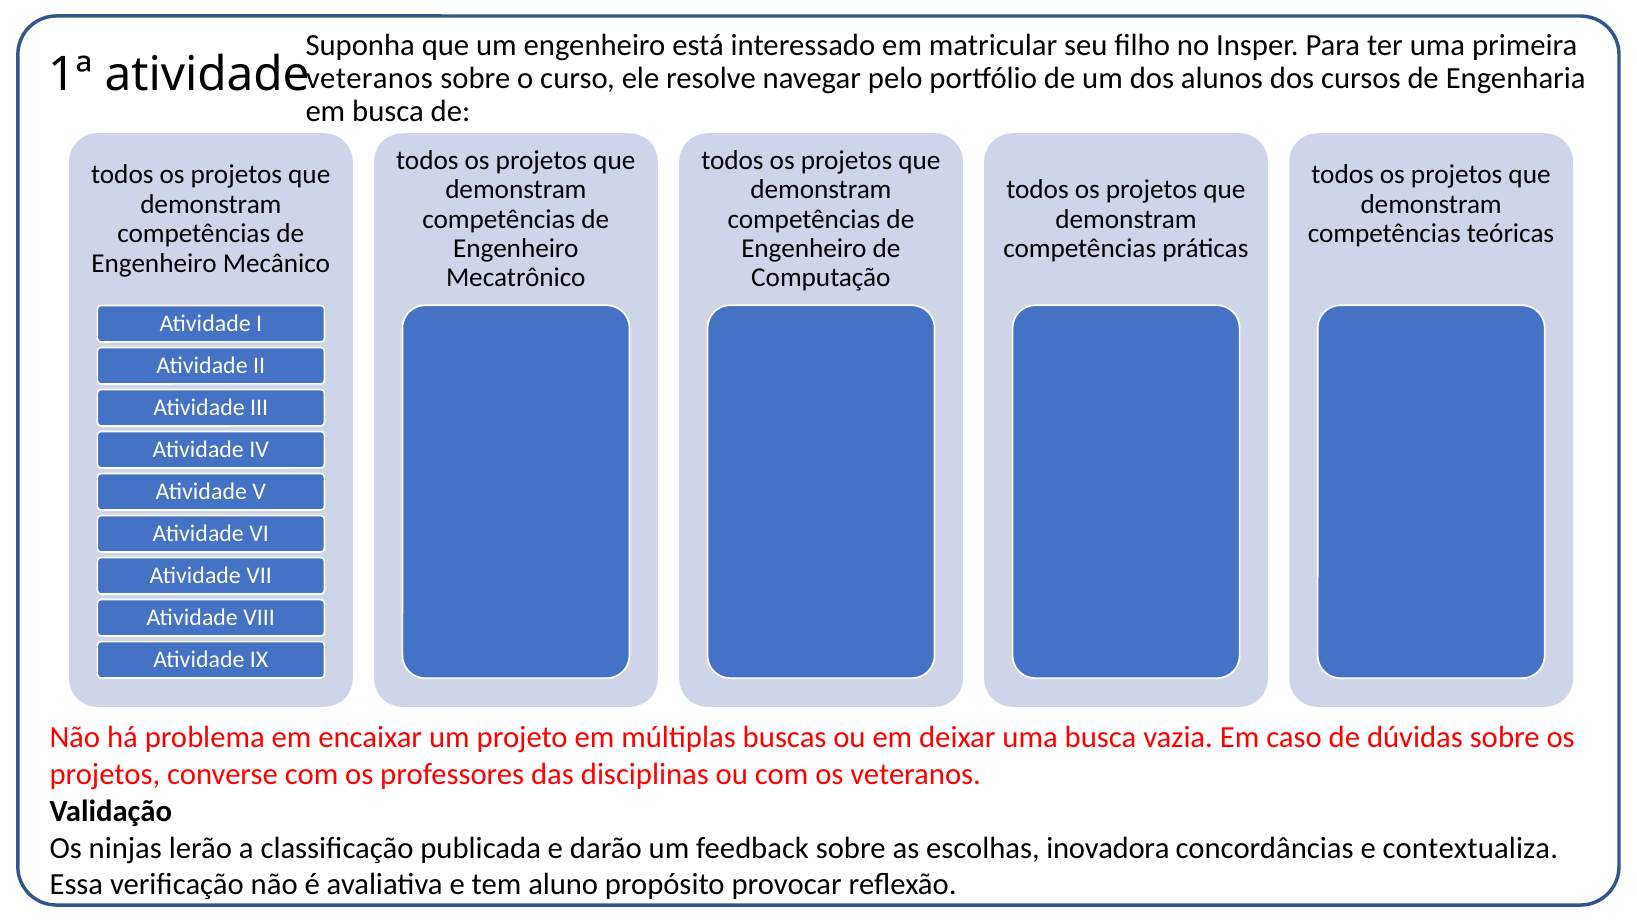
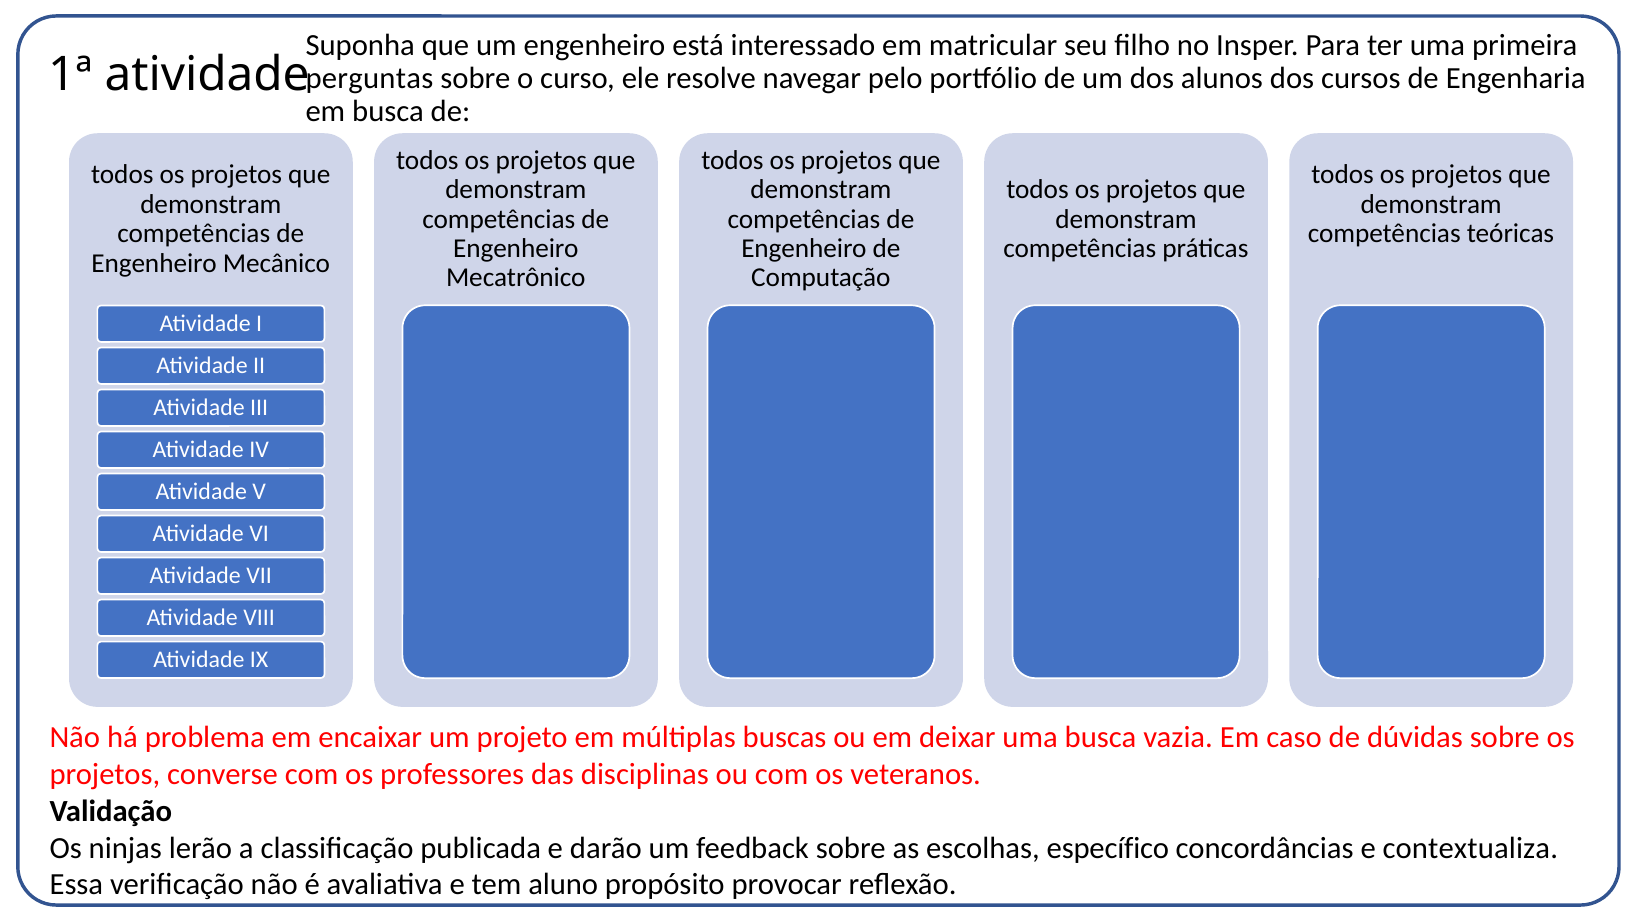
veteranos at (369, 78): veteranos -> perguntas
inovadora: inovadora -> específico
